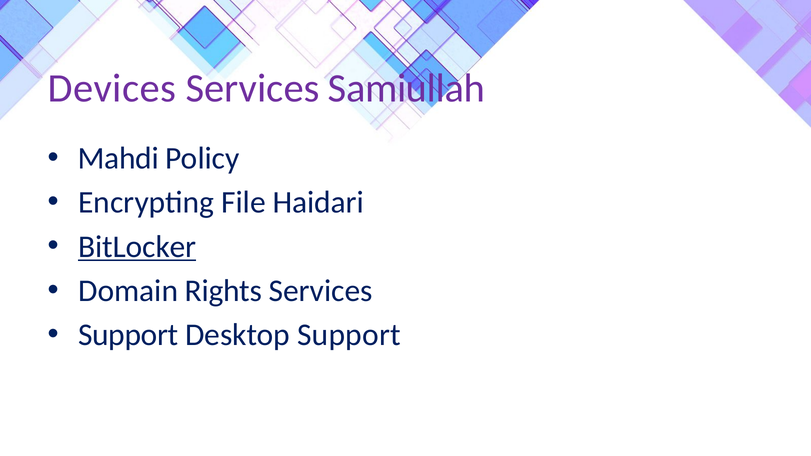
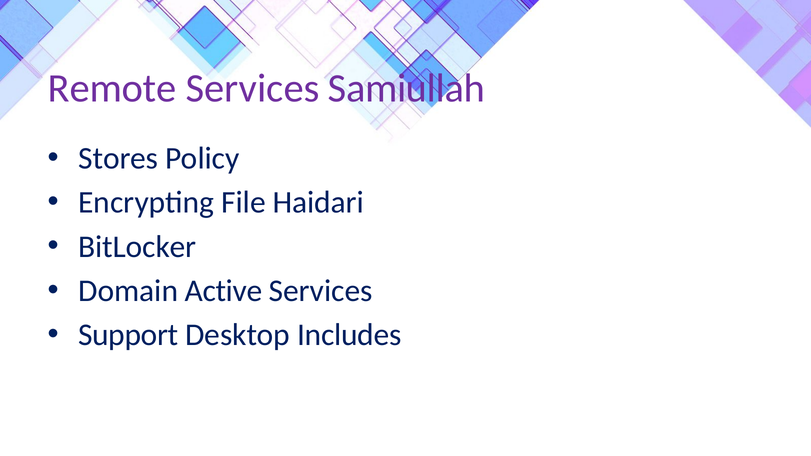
Devices: Devices -> Remote
Mahdi: Mahdi -> Stores
BitLocker underline: present -> none
Rights: Rights -> Active
Desktop Support: Support -> Includes
